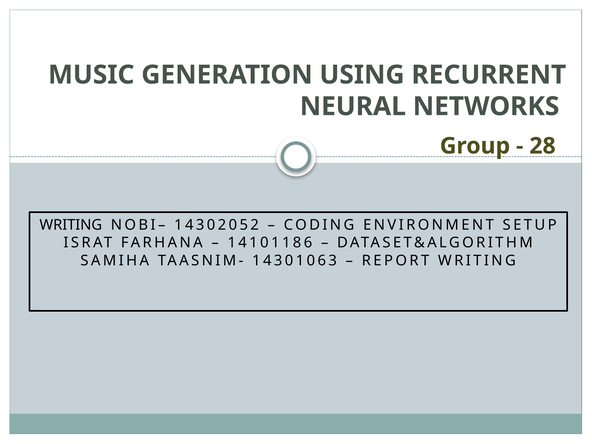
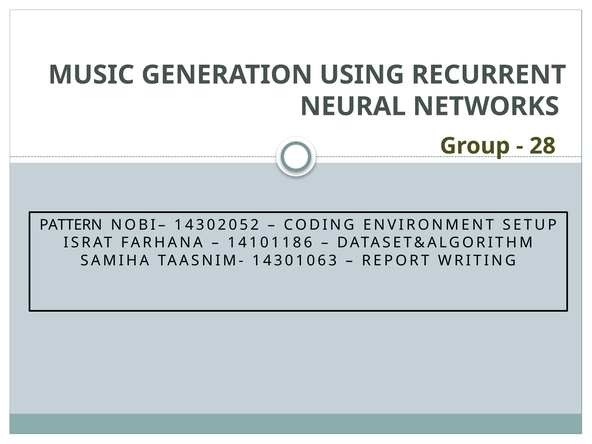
WRITING at (71, 225): WRITING -> PATTERN
